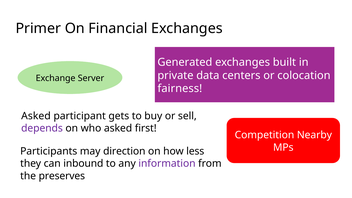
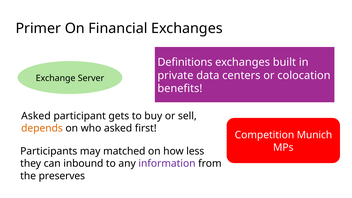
Generated: Generated -> Definitions
fairness: fairness -> benefits
depends colour: purple -> orange
Nearby: Nearby -> Munich
direction: direction -> matched
